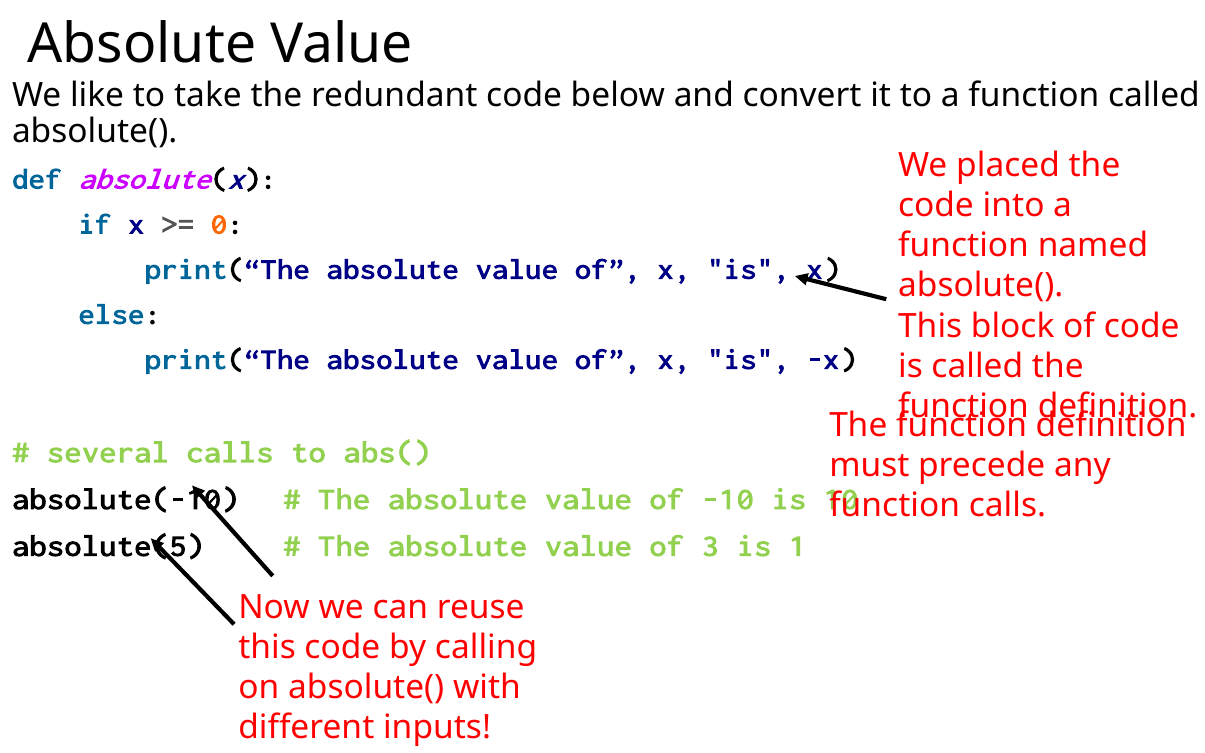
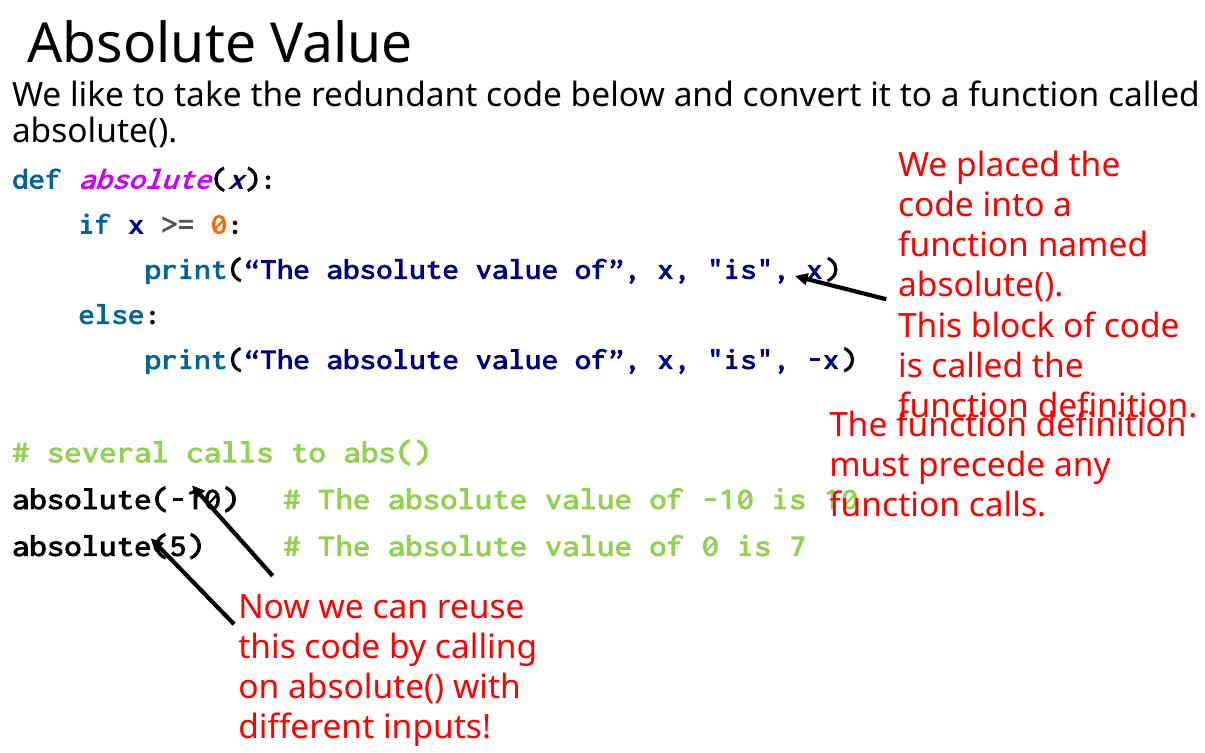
of 3: 3 -> 0
1: 1 -> 7
